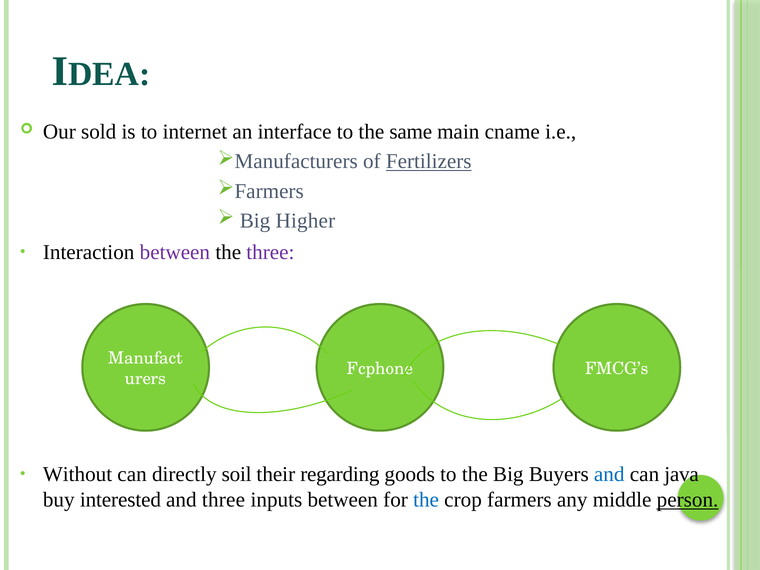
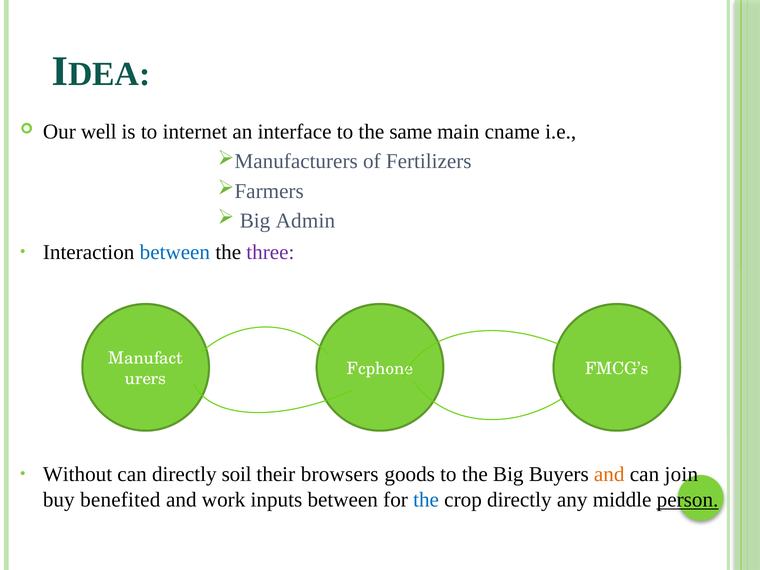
sold: sold -> well
Fertilizers underline: present -> none
Higher: Higher -> Admin
between at (175, 252) colour: purple -> blue
regarding: regarding -> browsers
and at (609, 474) colour: blue -> orange
java: java -> join
interested: interested -> benefited
and three: three -> work
crop farmers: farmers -> directly
